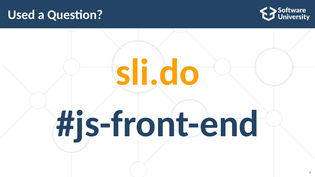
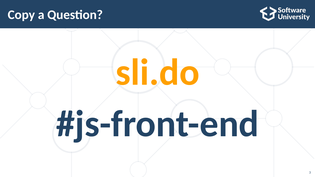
Used: Used -> Copy
